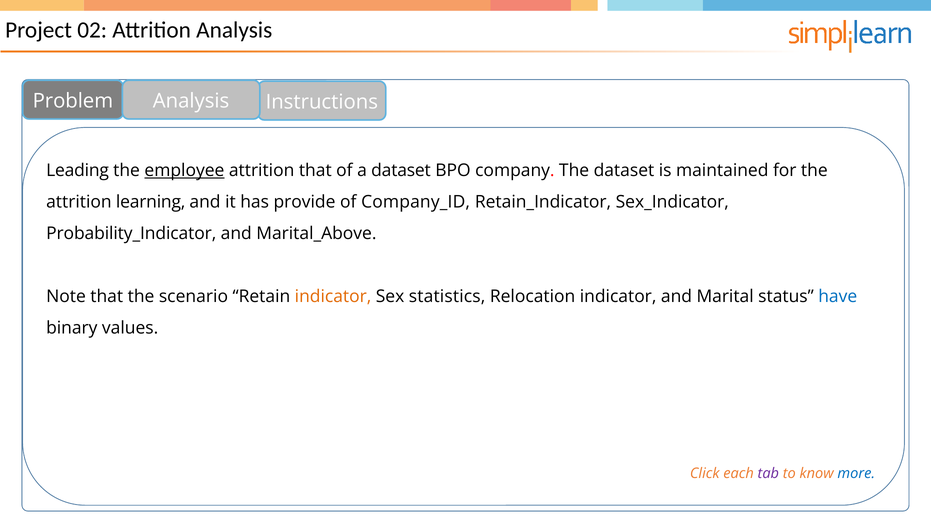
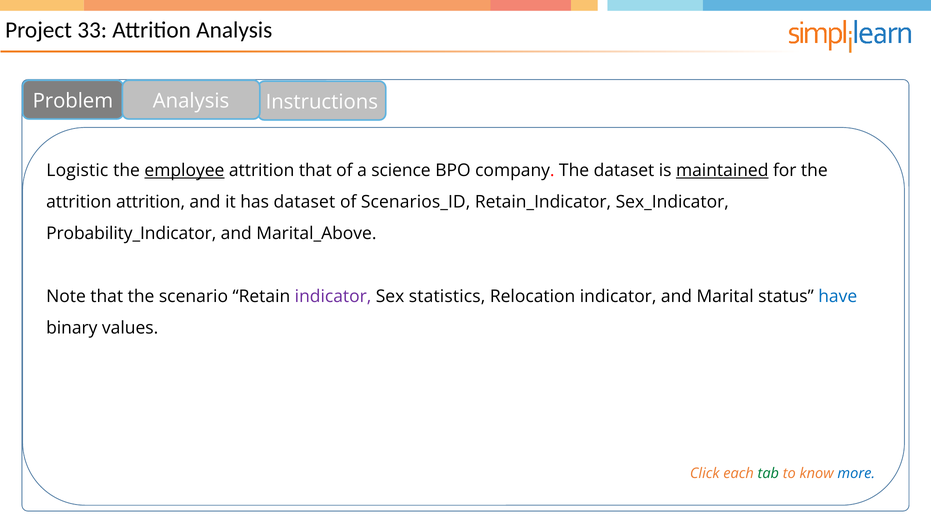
02: 02 -> 33
Leading: Leading -> Logistic
a dataset: dataset -> science
maintained underline: none -> present
attrition learning: learning -> attrition
has provide: provide -> dataset
Company_ID: Company_ID -> Scenarios_ID
indicator at (333, 296) colour: orange -> purple
tab colour: purple -> green
